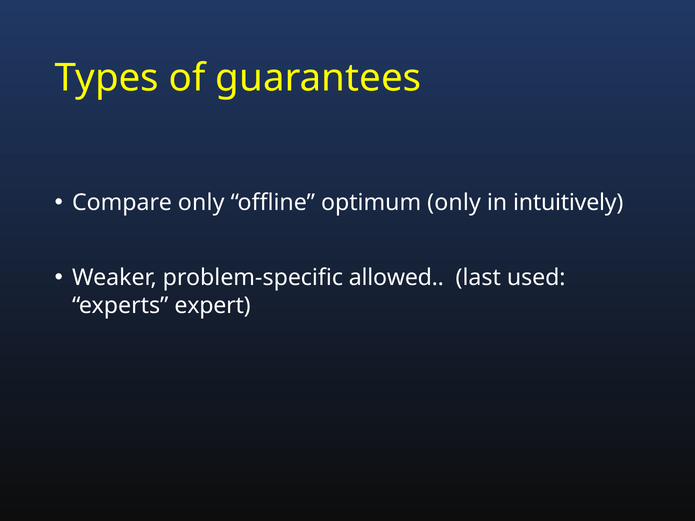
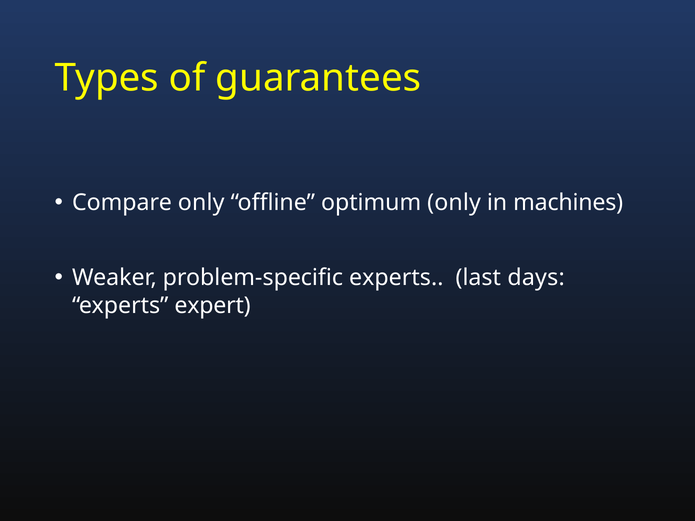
intuitively: intuitively -> machines
problem-specific allowed: allowed -> experts
used: used -> days
